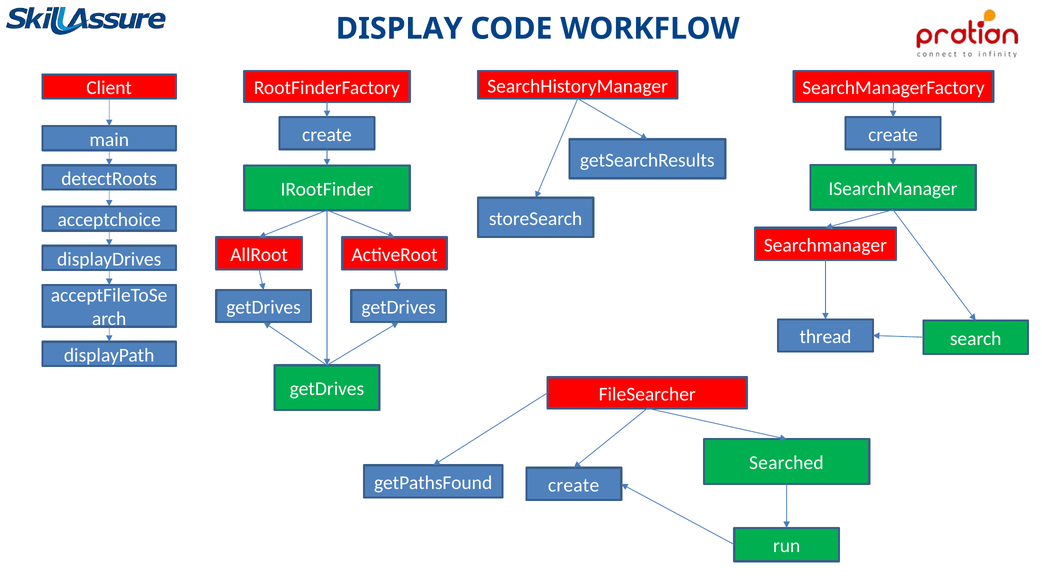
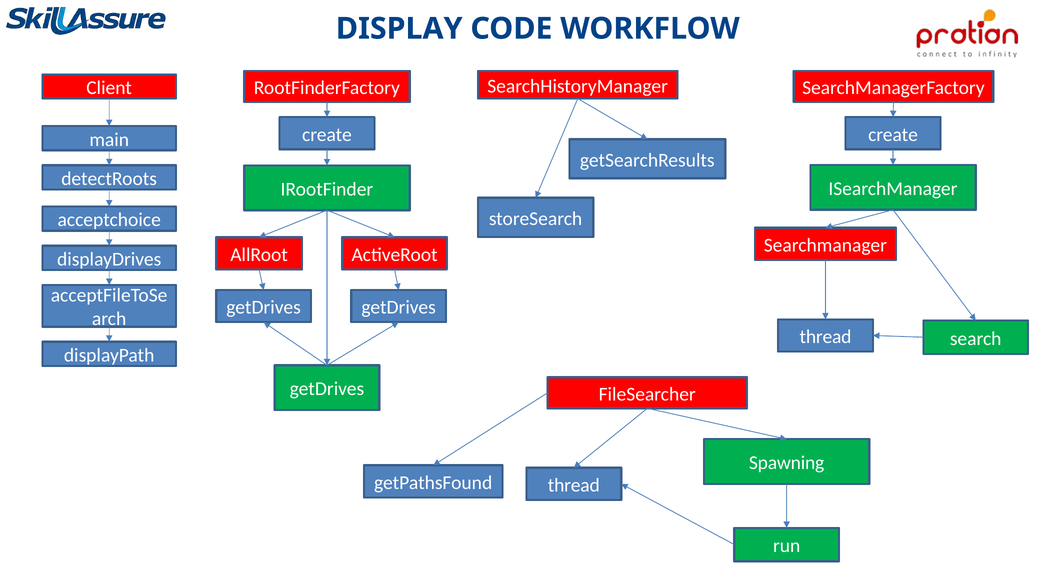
Searched: Searched -> Spawning
create at (574, 485): create -> thread
